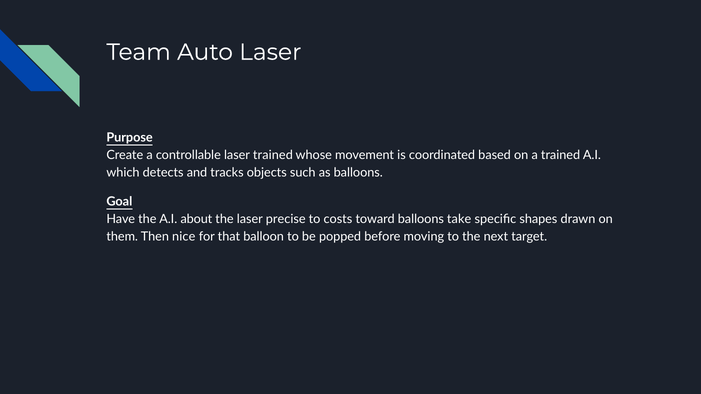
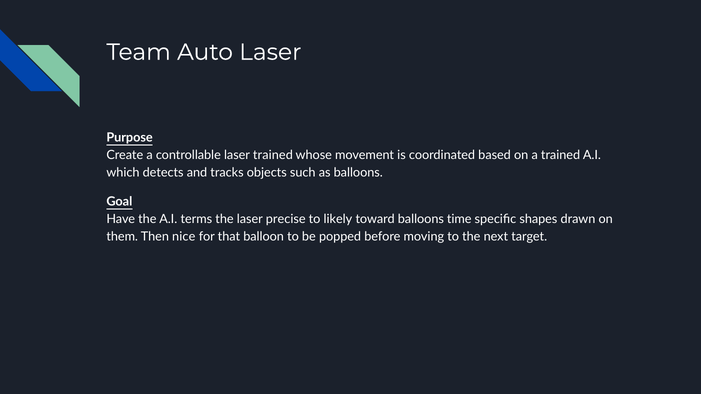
about: about -> terms
costs: costs -> likely
take: take -> time
